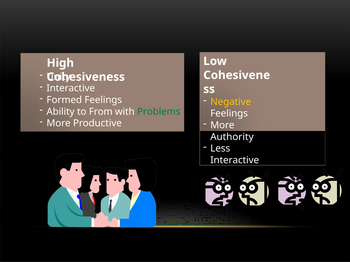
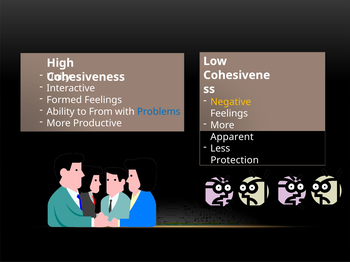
Problems colour: green -> blue
Authority: Authority -> Apparent
Interactive at (235, 160): Interactive -> Protection
